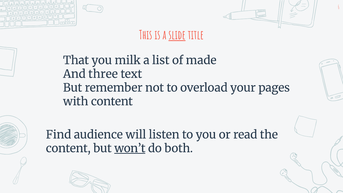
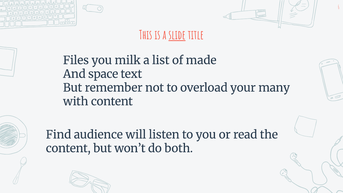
That: That -> Files
three: three -> space
pages: pages -> many
won’t underline: present -> none
